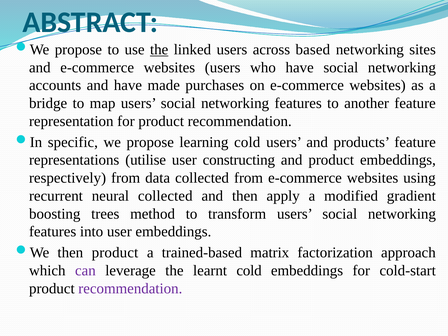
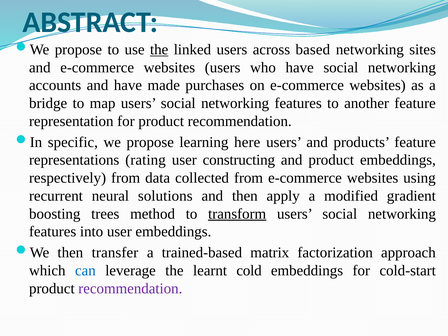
learning cold: cold -> here
utilise: utilise -> rating
neural collected: collected -> solutions
transform underline: none -> present
then product: product -> transfer
can colour: purple -> blue
